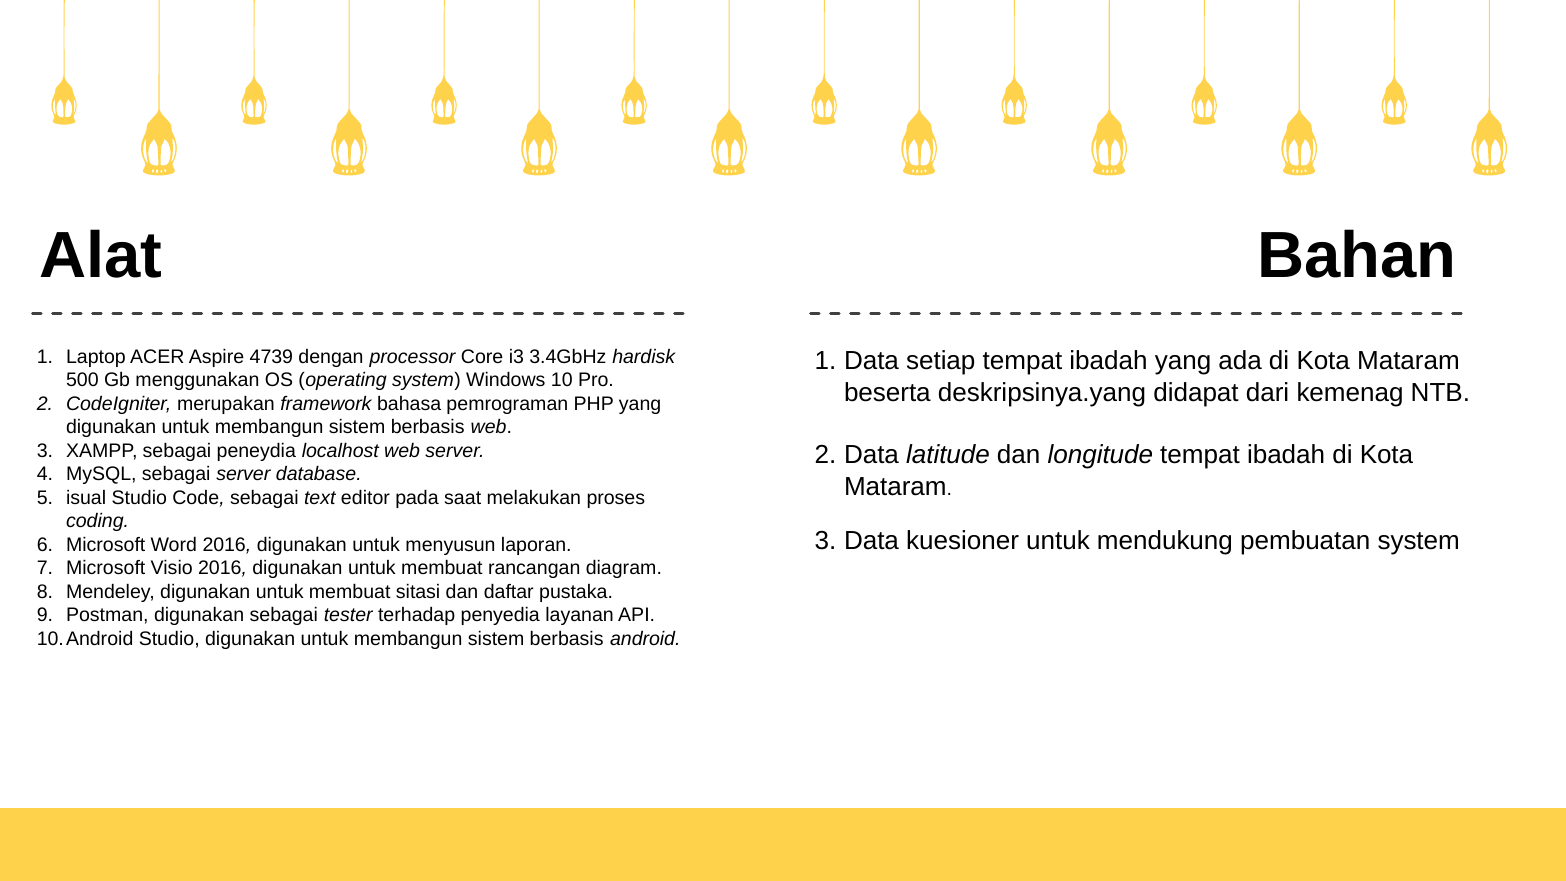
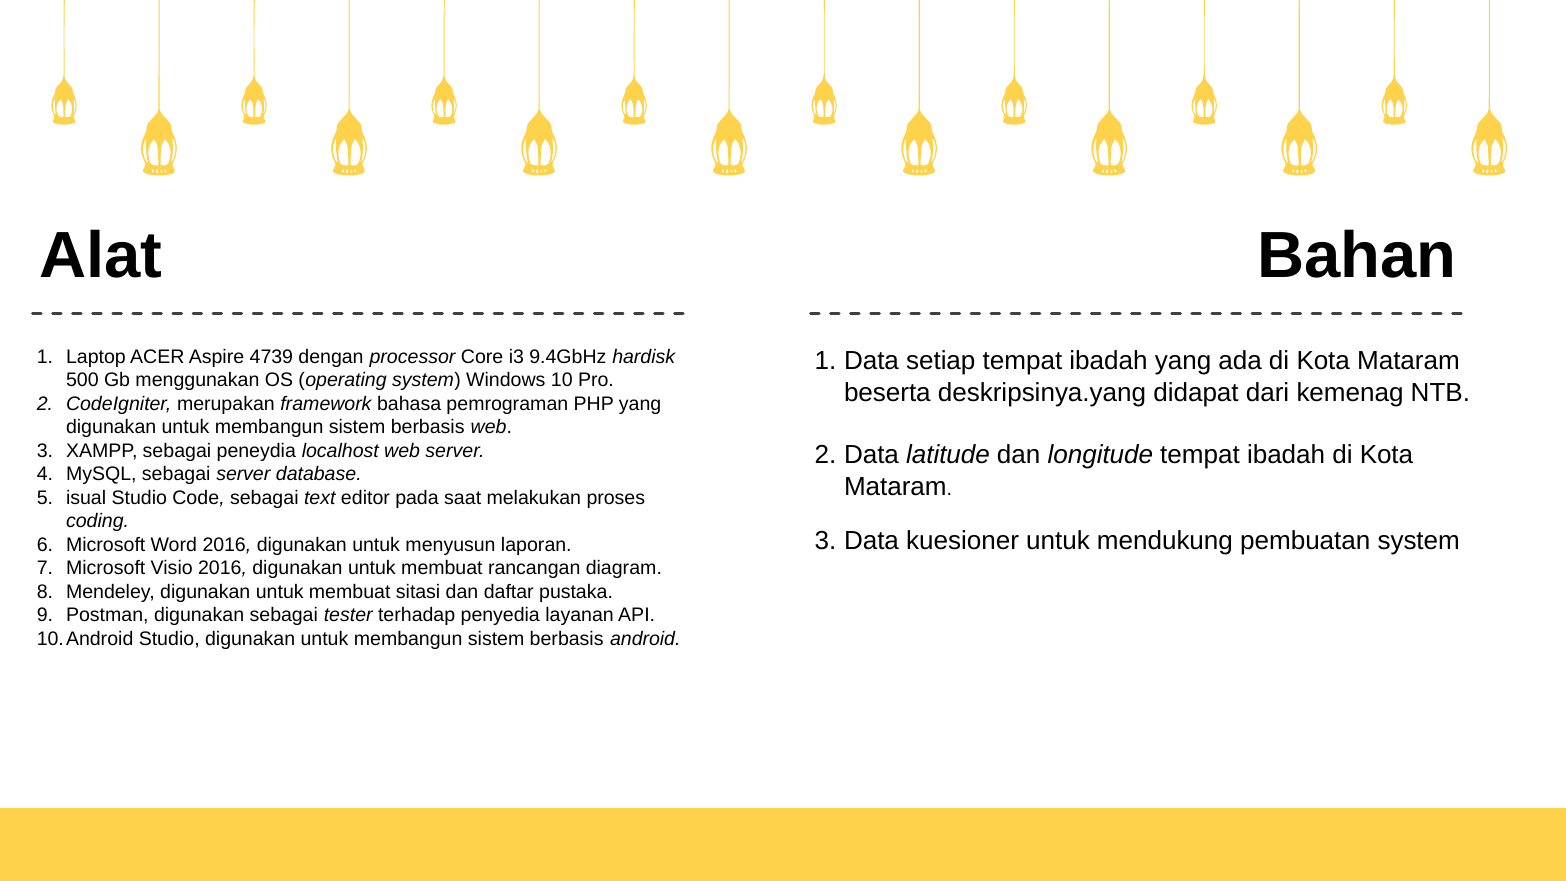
3.4GbHz: 3.4GbHz -> 9.4GbHz
